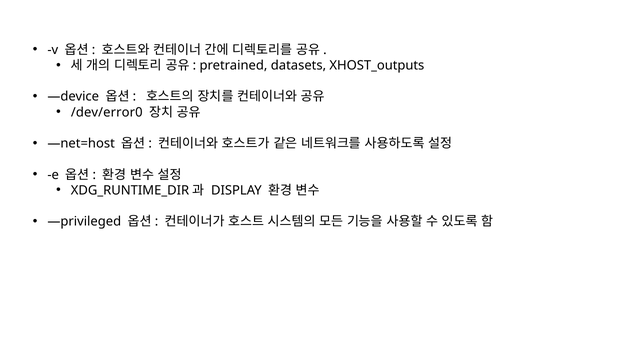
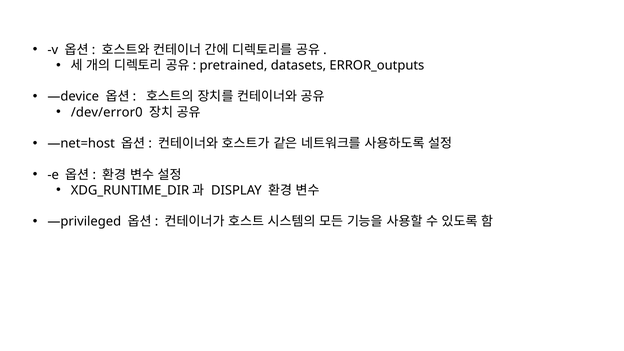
XHOST_outputs: XHOST_outputs -> ERROR_outputs
